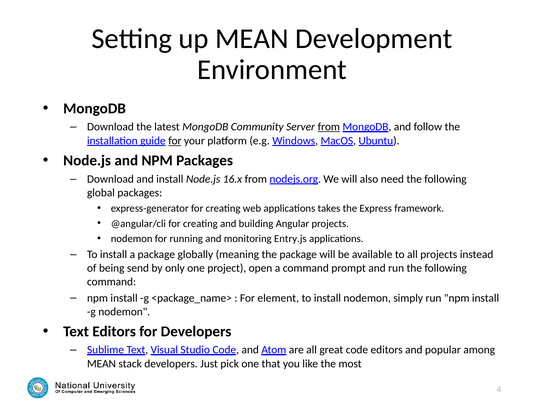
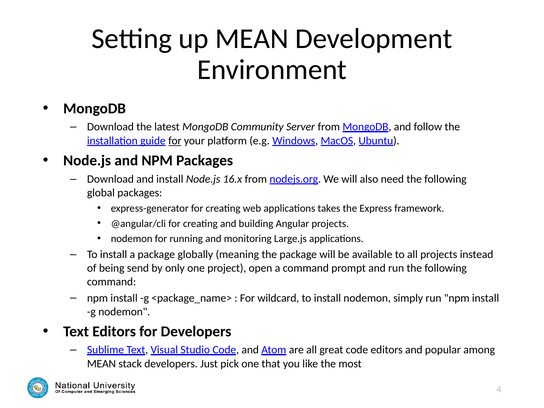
from at (329, 127) underline: present -> none
Entry.js: Entry.js -> Large.js
element: element -> wildcard
